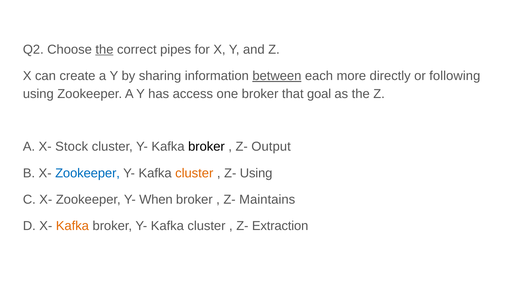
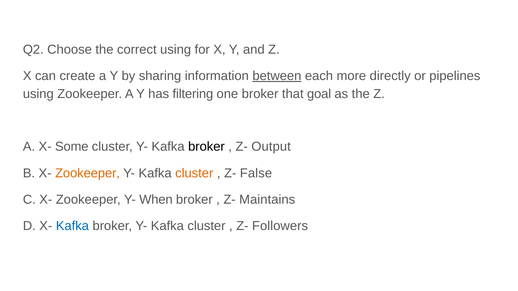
the at (104, 50) underline: present -> none
correct pipes: pipes -> using
following: following -> pipelines
access: access -> filtering
Stock: Stock -> Some
Zookeeper at (88, 173) colour: blue -> orange
Z- Using: Using -> False
Kafka at (72, 226) colour: orange -> blue
Extraction: Extraction -> Followers
